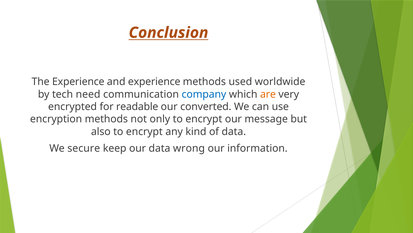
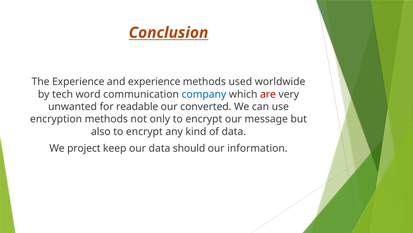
need: need -> word
are colour: orange -> red
encrypted: encrypted -> unwanted
secure: secure -> project
wrong: wrong -> should
